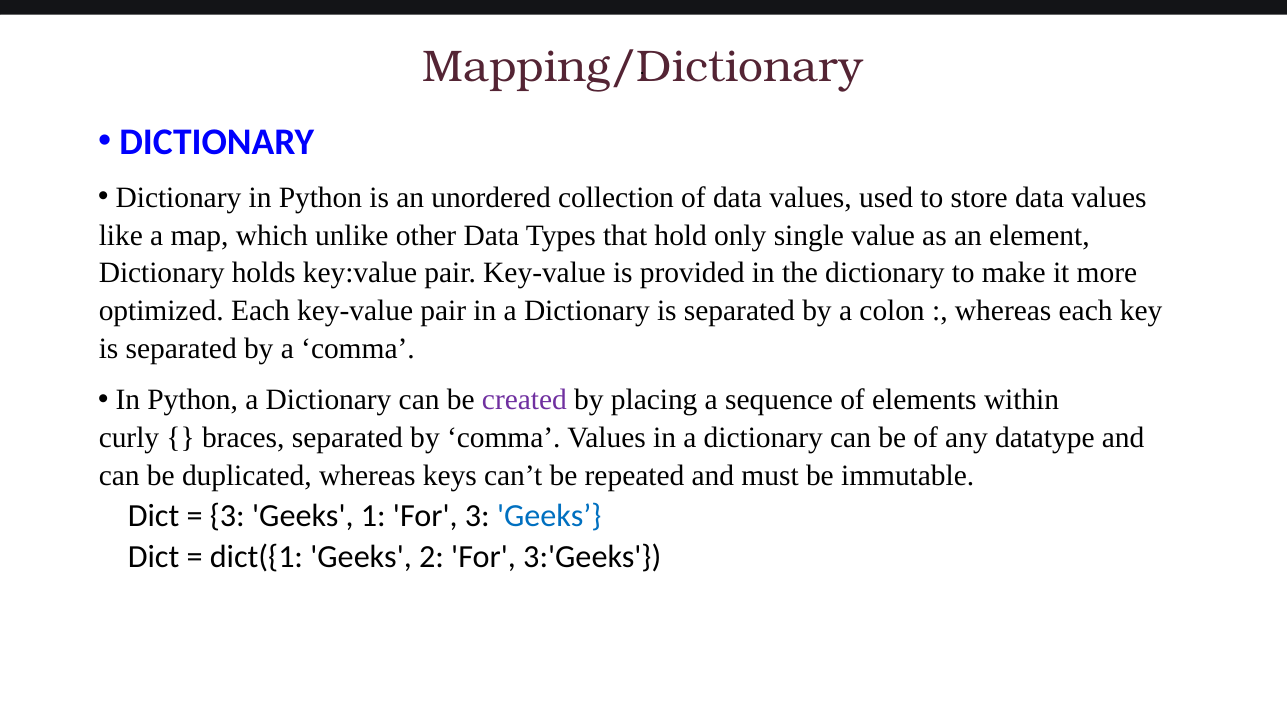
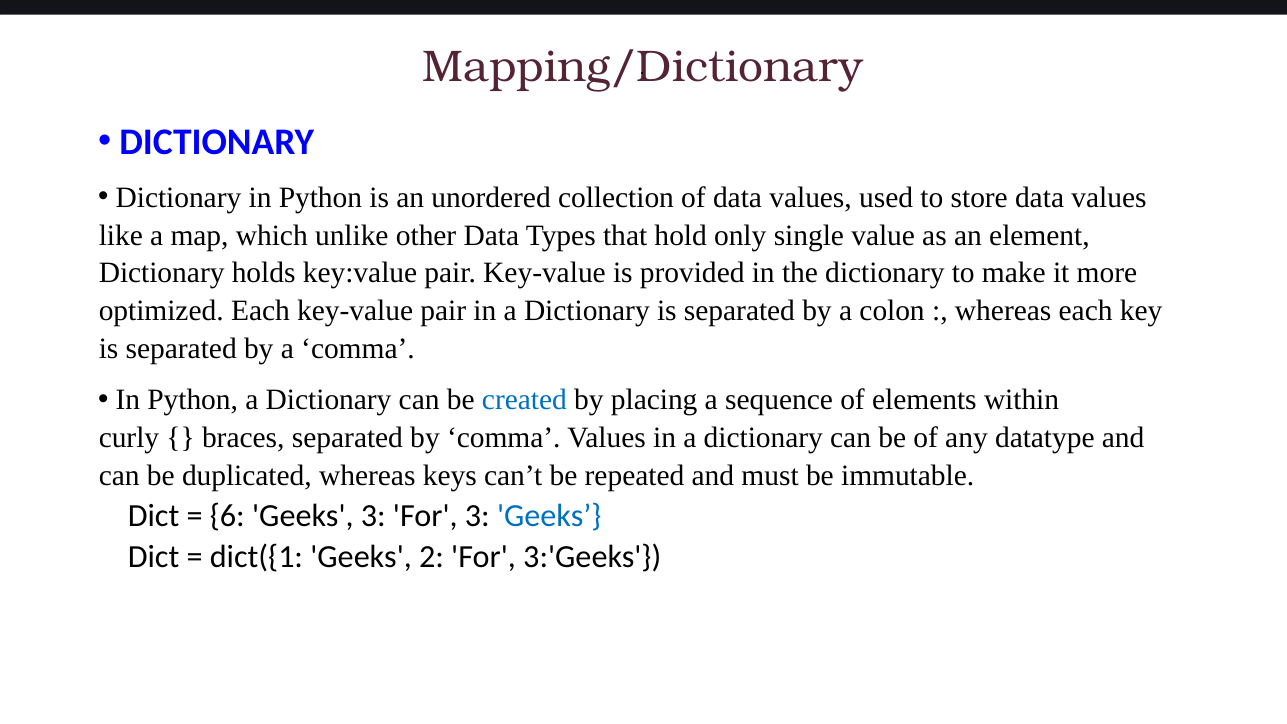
created colour: purple -> blue
3 at (227, 516): 3 -> 6
Geeks 1: 1 -> 3
